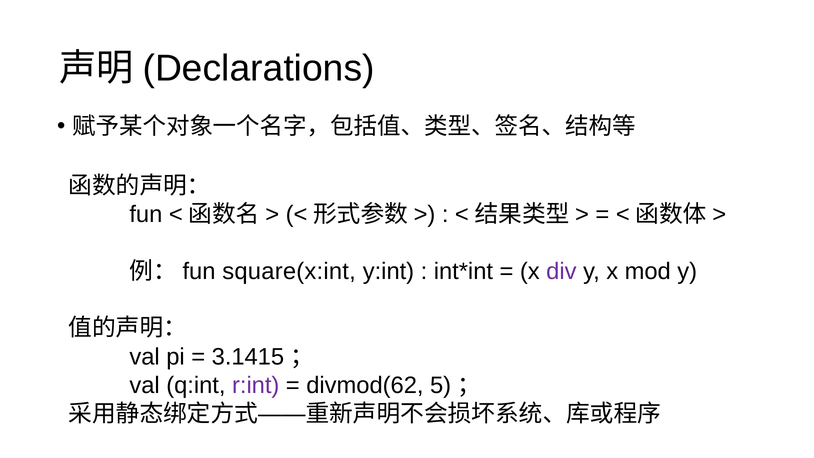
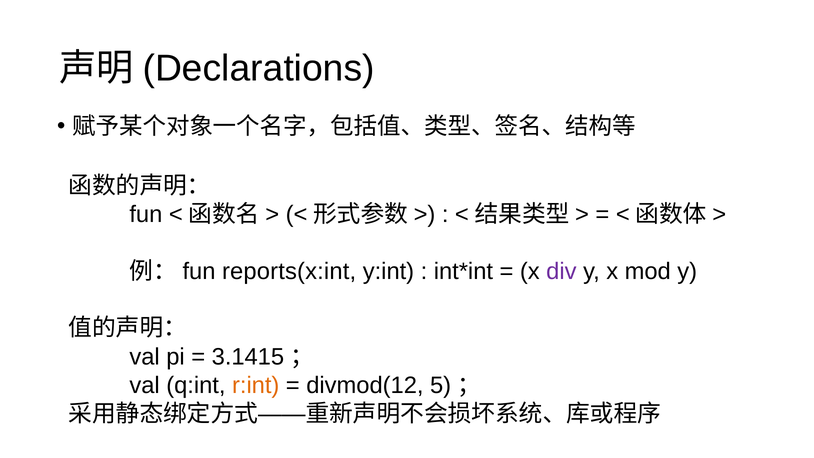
square(x:int: square(x:int -> reports(x:int
r:int colour: purple -> orange
divmod(62: divmod(62 -> divmod(12
